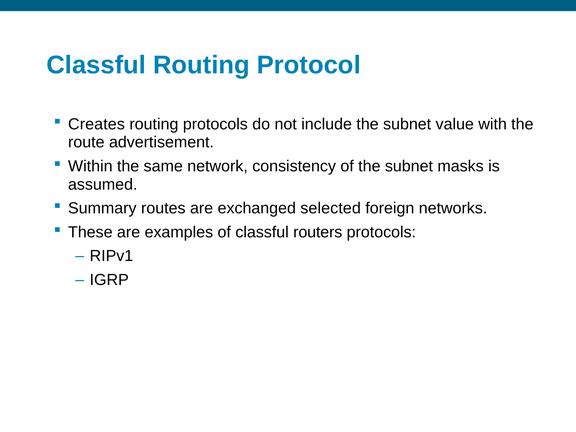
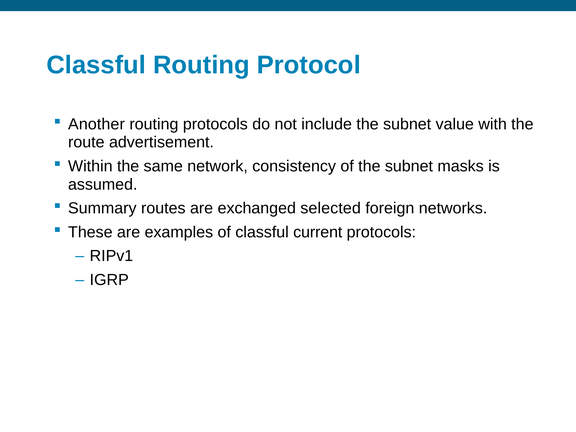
Creates: Creates -> Another
routers: routers -> current
